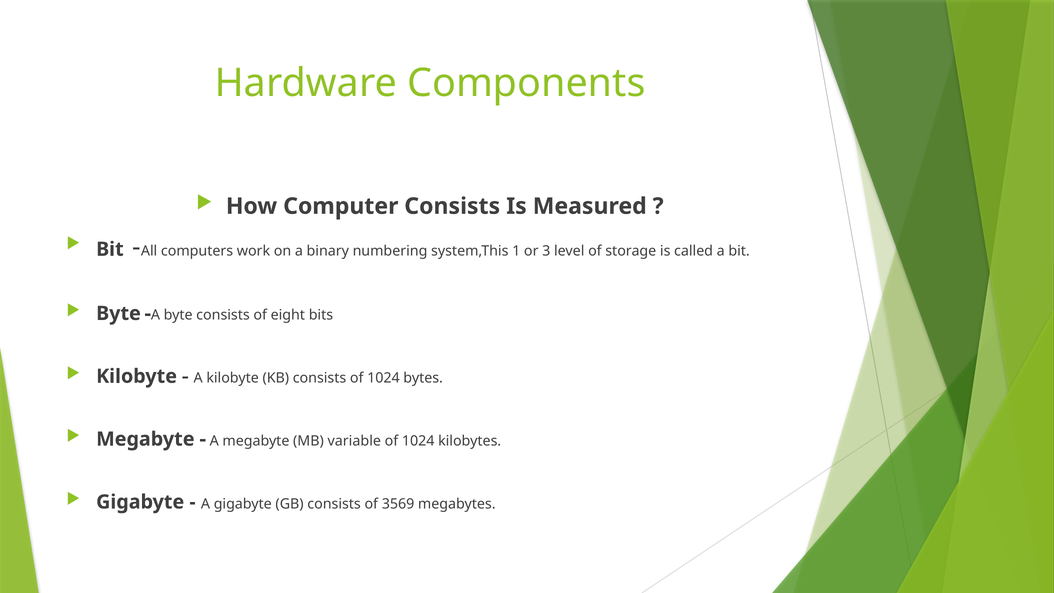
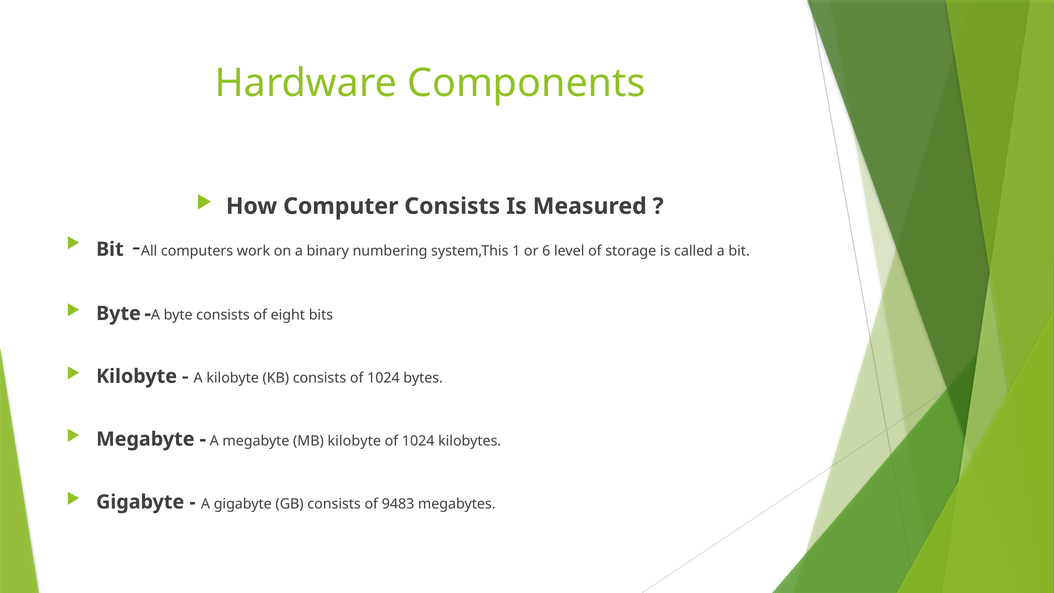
3: 3 -> 6
MB variable: variable -> kilobyte
3569: 3569 -> 9483
